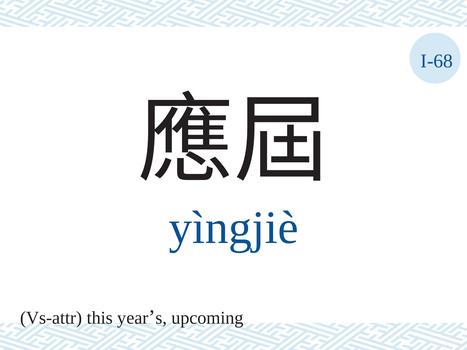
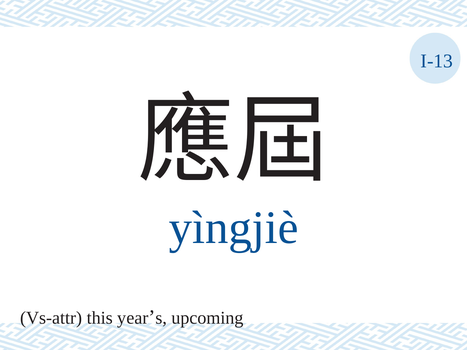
I-68: I-68 -> I-13
